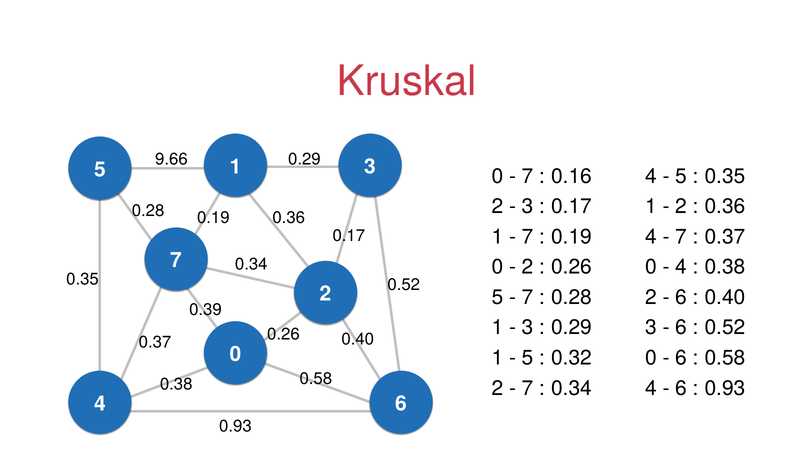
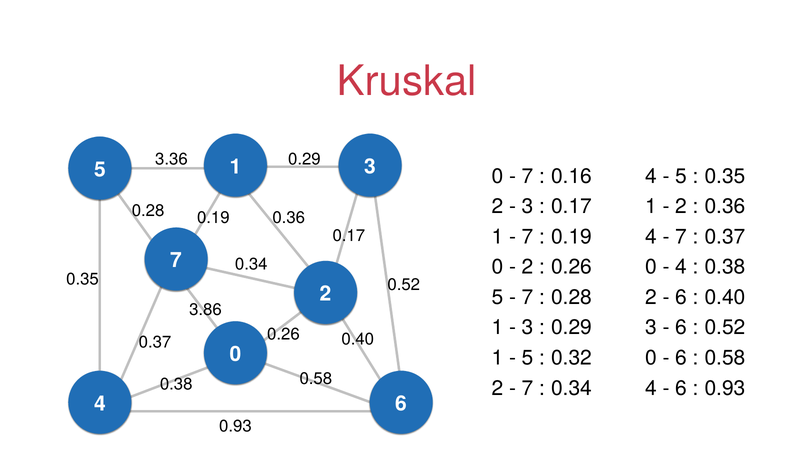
9.66: 9.66 -> 3.36
0.39: 0.39 -> 3.86
